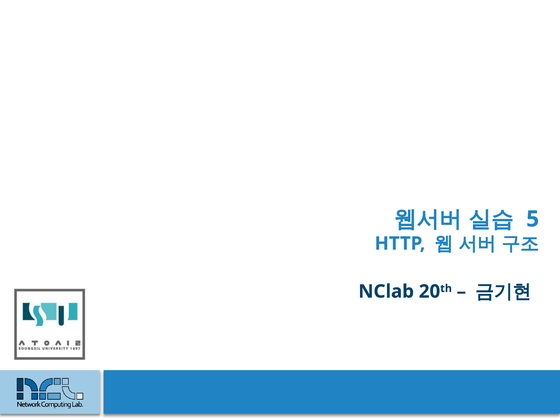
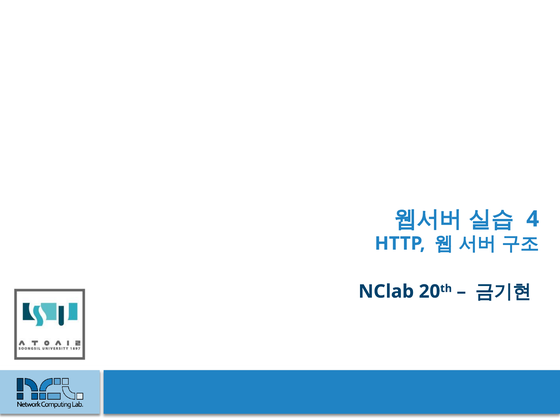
5: 5 -> 4
